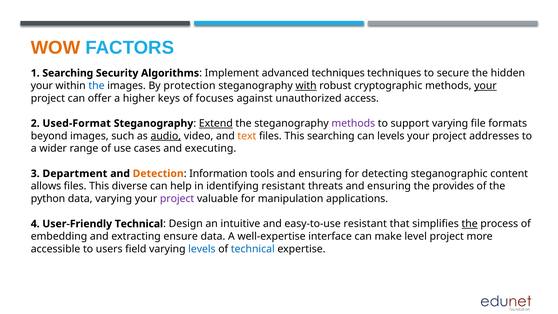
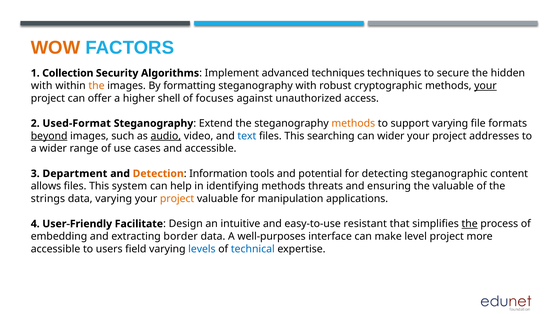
1 Searching: Searching -> Collection
your at (42, 86): your -> with
the at (97, 86) colour: blue -> orange
protection: protection -> formatting
with at (306, 86) underline: present -> none
keys: keys -> shell
Extend underline: present -> none
methods at (353, 123) colour: purple -> orange
beyond underline: none -> present
text colour: orange -> blue
can levels: levels -> wider
and executing: executing -> accessible
tools and ensuring: ensuring -> potential
diverse: diverse -> system
identifying resistant: resistant -> methods
the provides: provides -> valuable
python: python -> strings
project at (177, 199) colour: purple -> orange
User-Friendly Technical: Technical -> Facilitate
ensure: ensure -> border
well-expertise: well-expertise -> well-purposes
